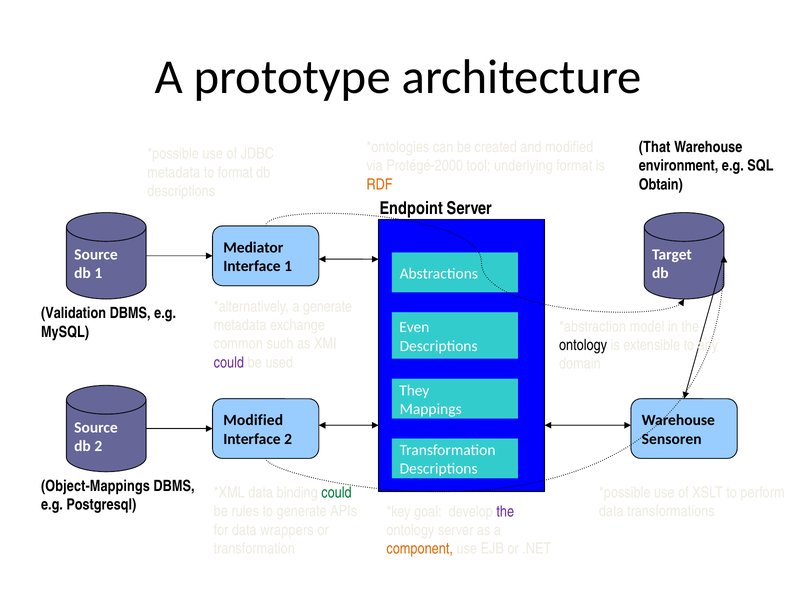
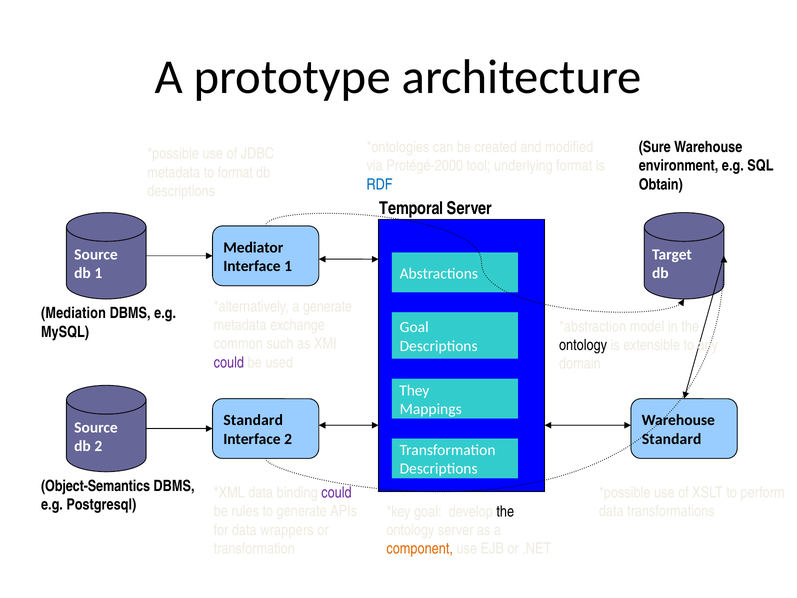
That: That -> Sure
RDF colour: orange -> blue
Endpoint: Endpoint -> Temporal
Validation: Validation -> Mediation
Even at (414, 327): Even -> Goal
Modified at (253, 420): Modified -> Standard
Sensoren at (672, 439): Sensoren -> Standard
Object-Mappings: Object-Mappings -> Object-Semantics
could at (336, 492) colour: green -> purple
the at (505, 511) colour: purple -> black
